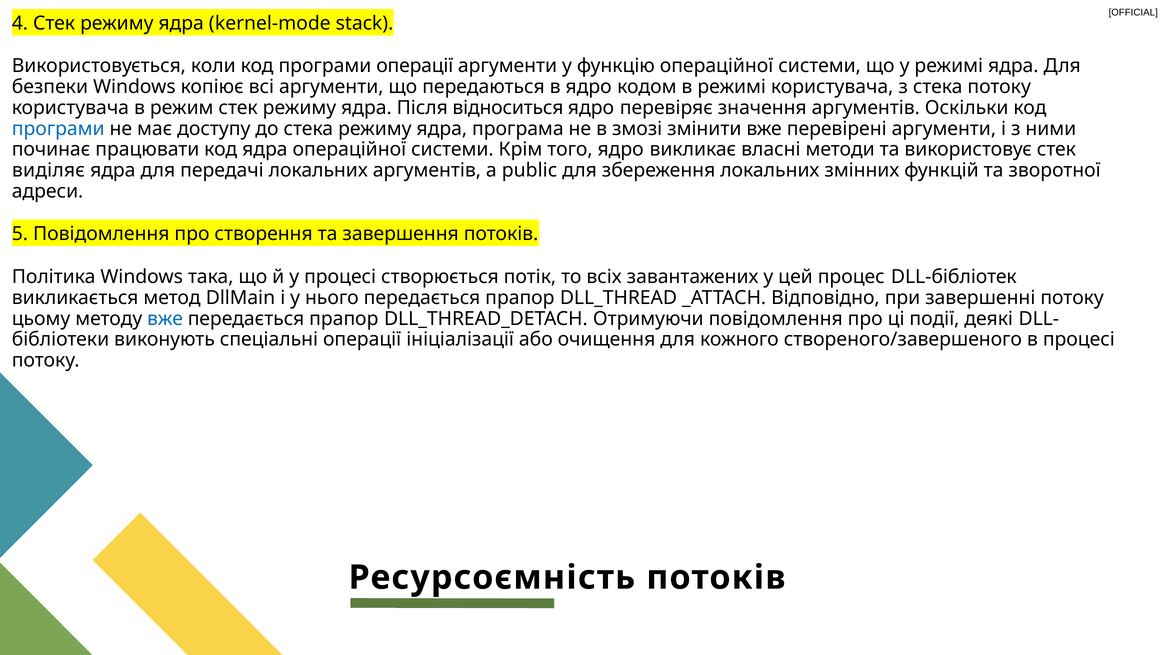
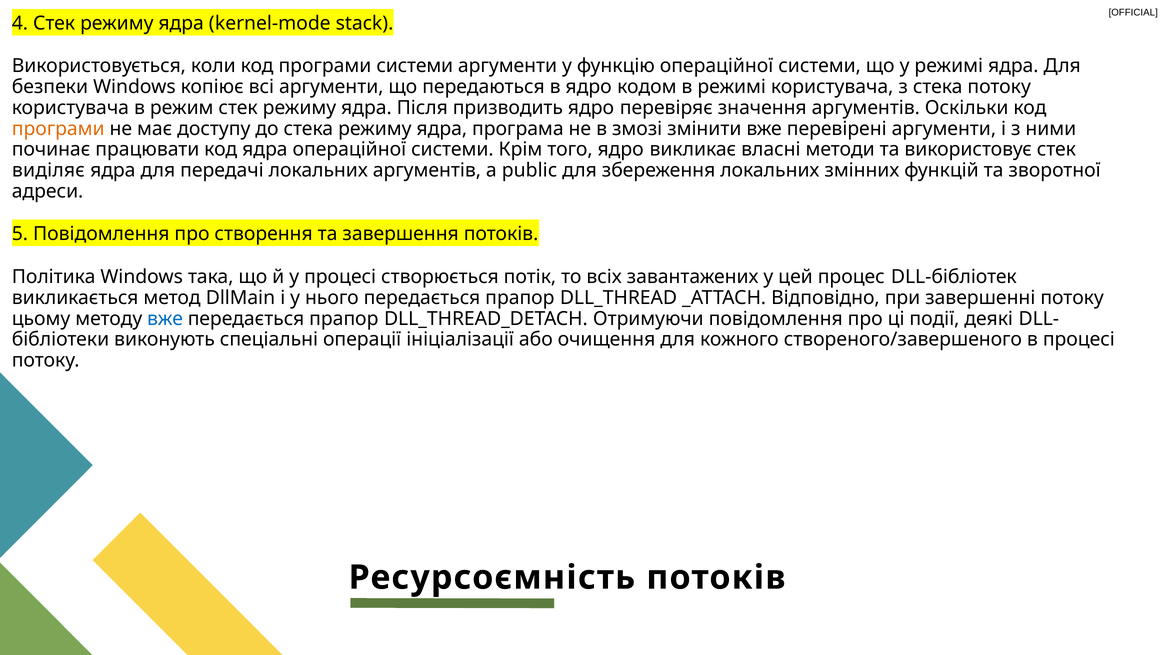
програми операції: операції -> системи
відноситься: відноситься -> призводить
програми at (58, 129) colour: blue -> orange
